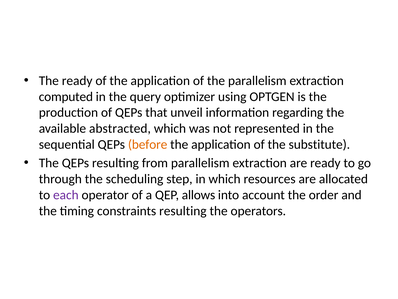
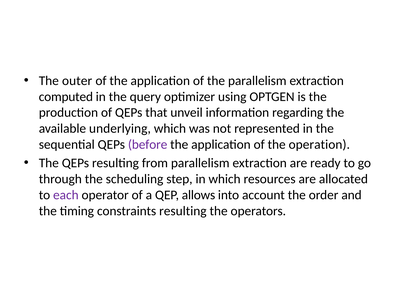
The ready: ready -> outer
abstracted: abstracted -> underlying
before colour: orange -> purple
substitute: substitute -> operation
